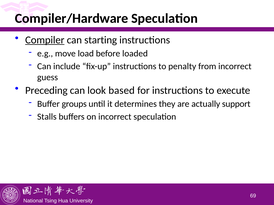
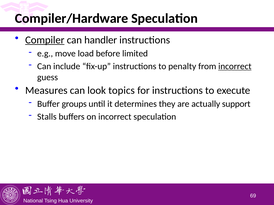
starting: starting -> handler
loaded: loaded -> limited
incorrect at (235, 66) underline: none -> present
Preceding: Preceding -> Measures
based: based -> topics
